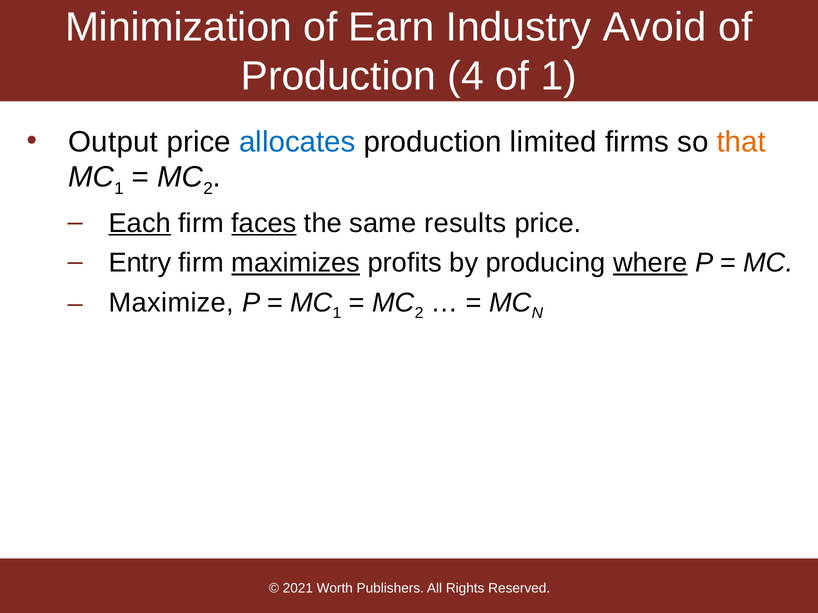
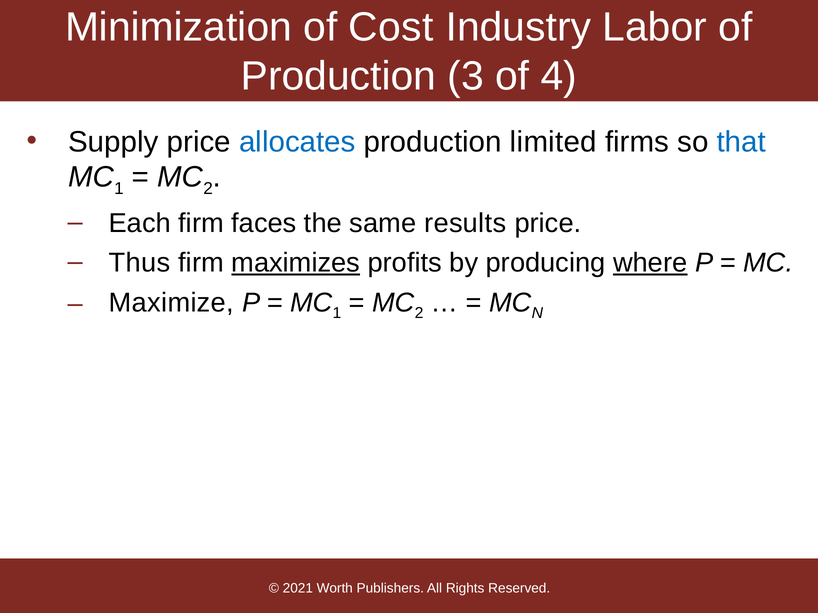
Earn: Earn -> Cost
Avoid: Avoid -> Labor
4: 4 -> 3
of 1: 1 -> 4
Output: Output -> Supply
that colour: orange -> blue
Each underline: present -> none
faces underline: present -> none
Entry: Entry -> Thus
